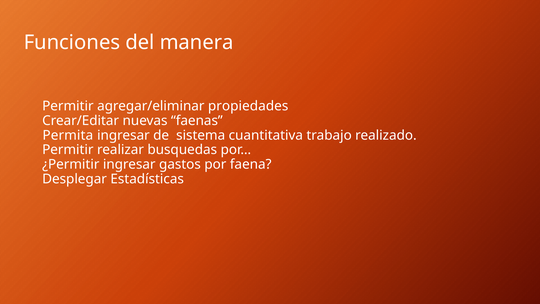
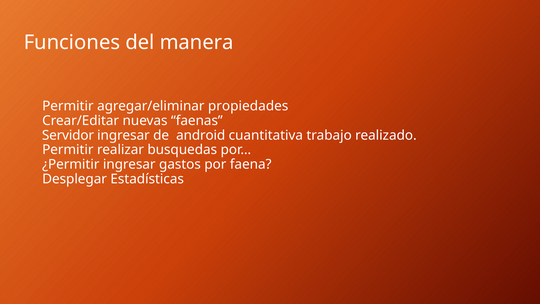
Permita: Permita -> Servidor
sistema: sistema -> android
